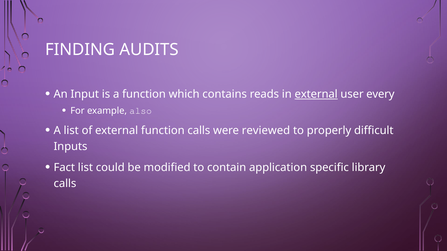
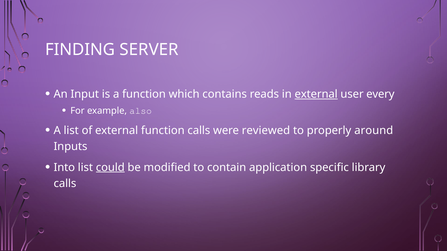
AUDITS: AUDITS -> SERVER
difficult: difficult -> around
Fact: Fact -> Into
could underline: none -> present
